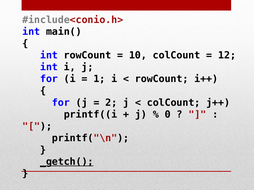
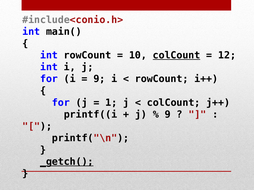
colCount at (177, 55) underline: none -> present
1 at (99, 79): 1 -> 9
2: 2 -> 1
0 at (168, 115): 0 -> 9
